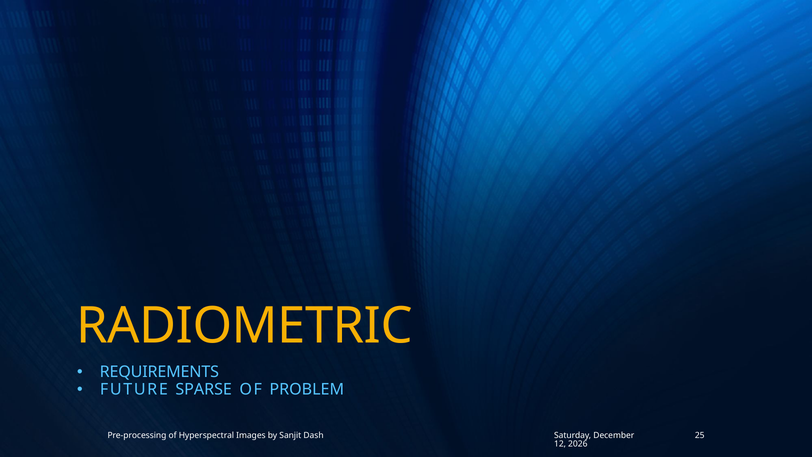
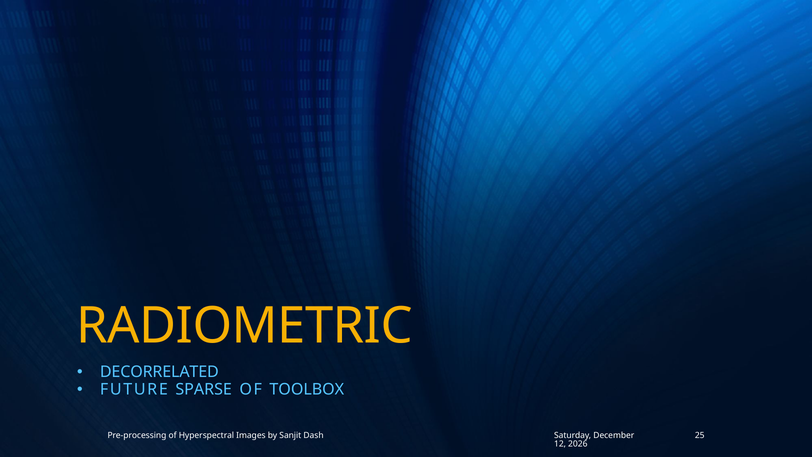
REQUIREMENTS: REQUIREMENTS -> DECORRELATED
PROBLEM: PROBLEM -> TOOLBOX
